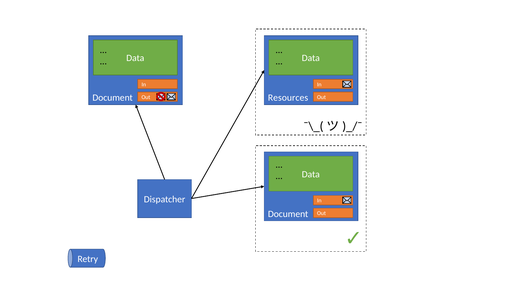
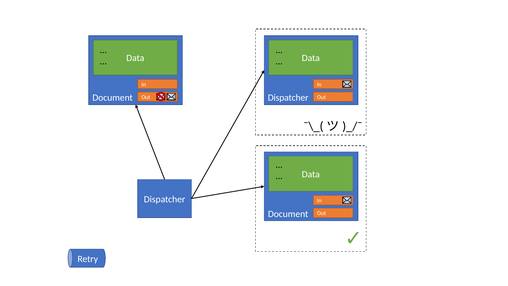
Out Resources: Resources -> Dispatcher
